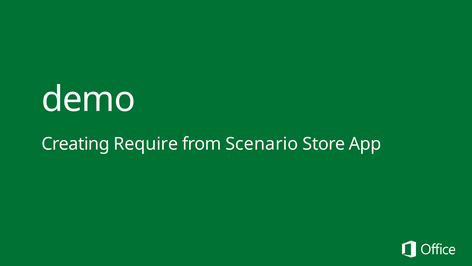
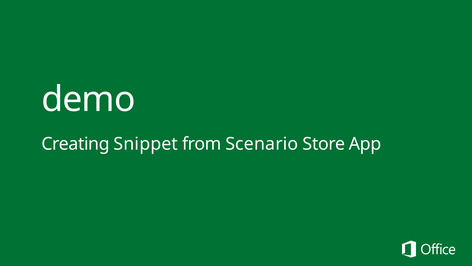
Require: Require -> Snippet
